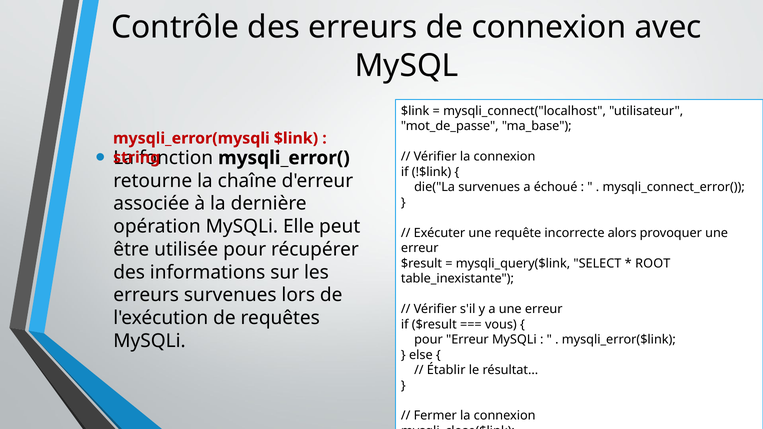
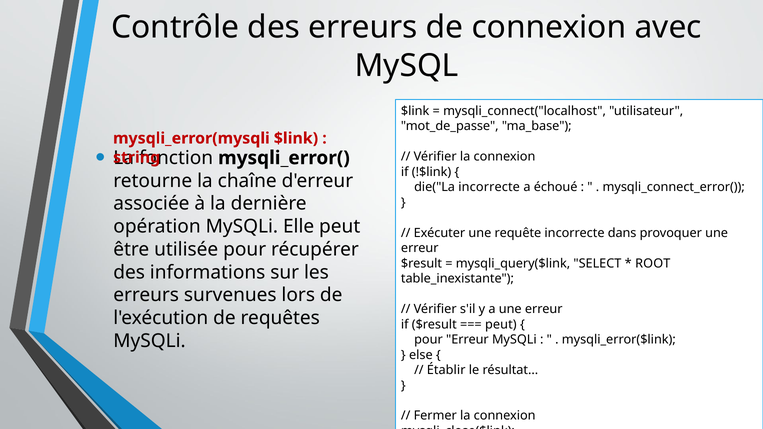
die("La survenues: survenues -> incorrecte
alors: alors -> dans
vous at (501, 324): vous -> peut
